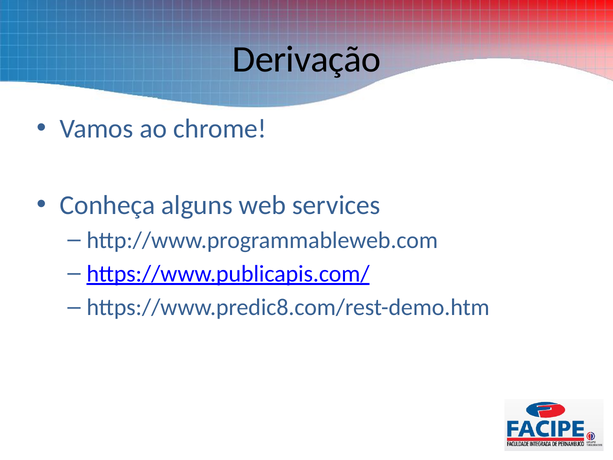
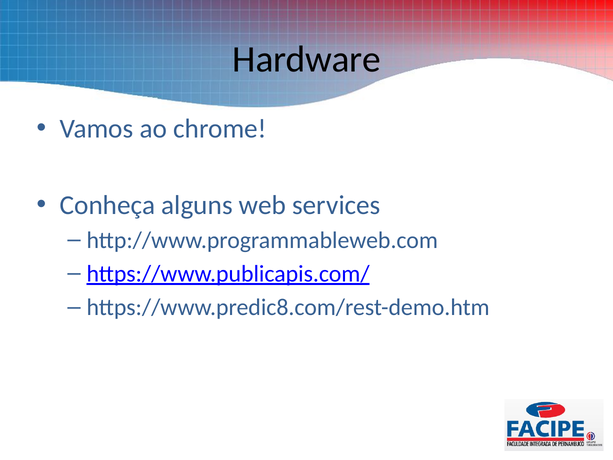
Derivação: Derivação -> Hardware
